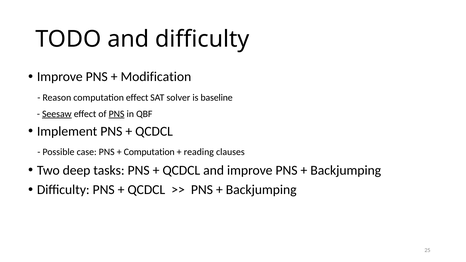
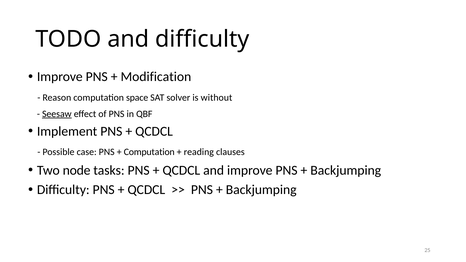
computation effect: effect -> space
baseline: baseline -> without
PNS at (117, 114) underline: present -> none
deep: deep -> node
